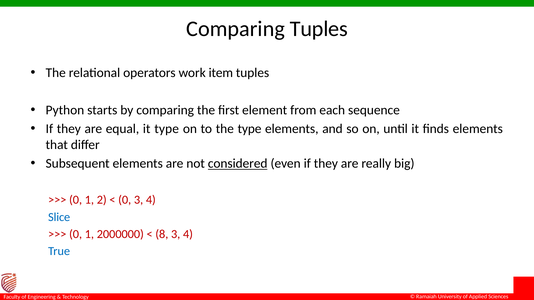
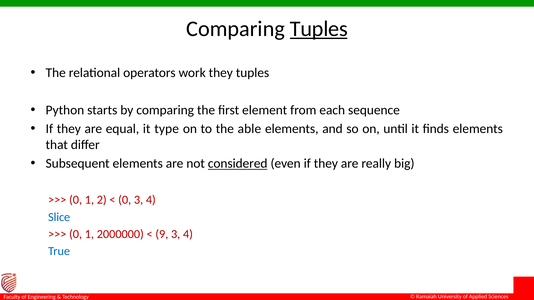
Tuples at (319, 29) underline: none -> present
work item: item -> they
the type: type -> able
8: 8 -> 9
